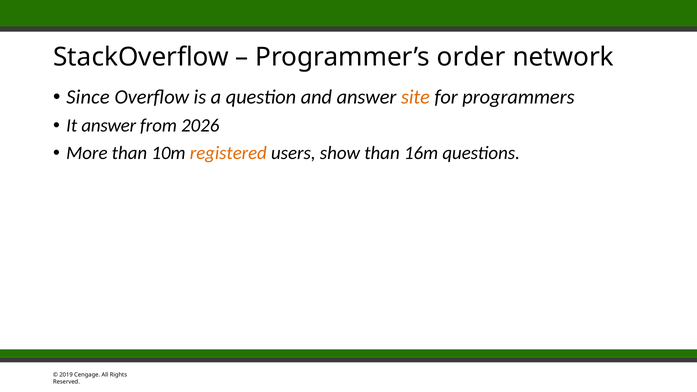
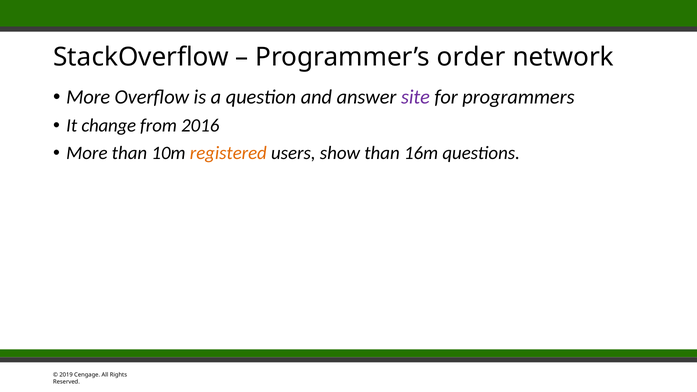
Since at (88, 97): Since -> More
site colour: orange -> purple
It answer: answer -> change
2026: 2026 -> 2016
